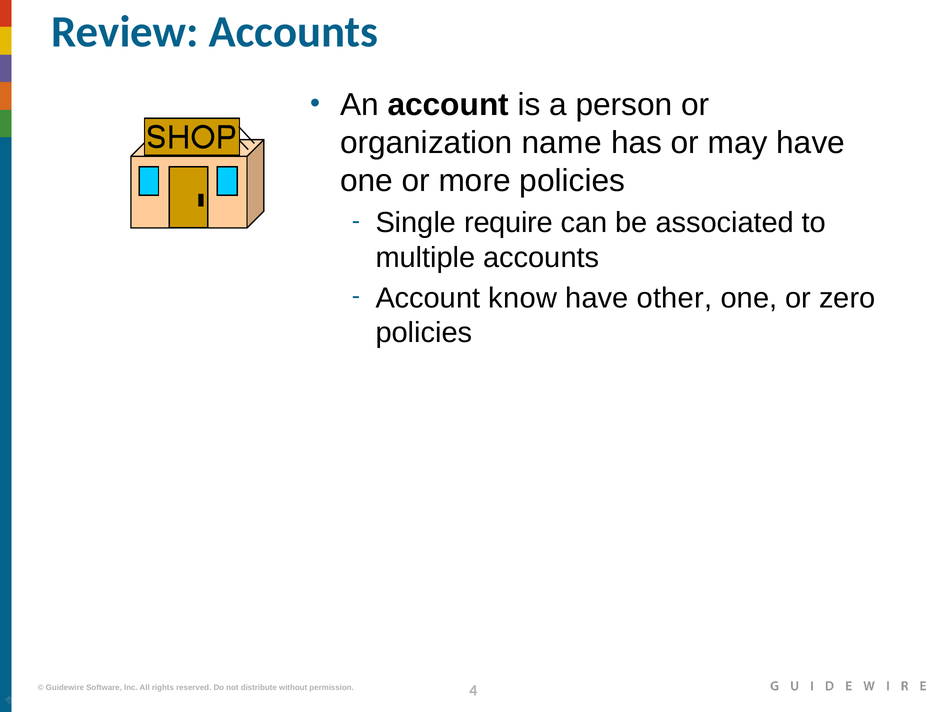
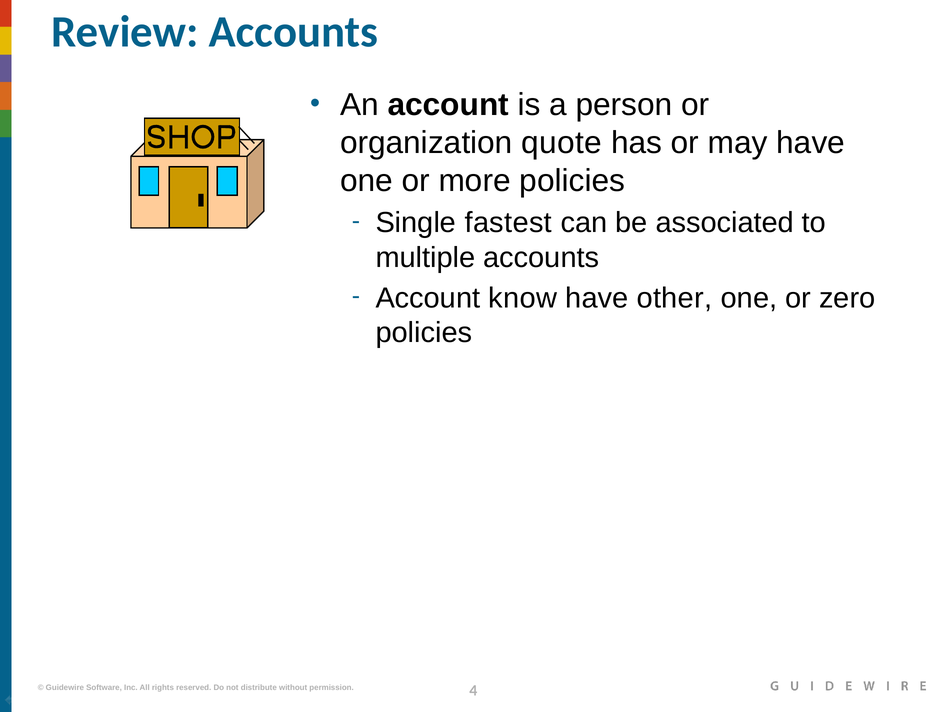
name: name -> quote
require: require -> fastest
